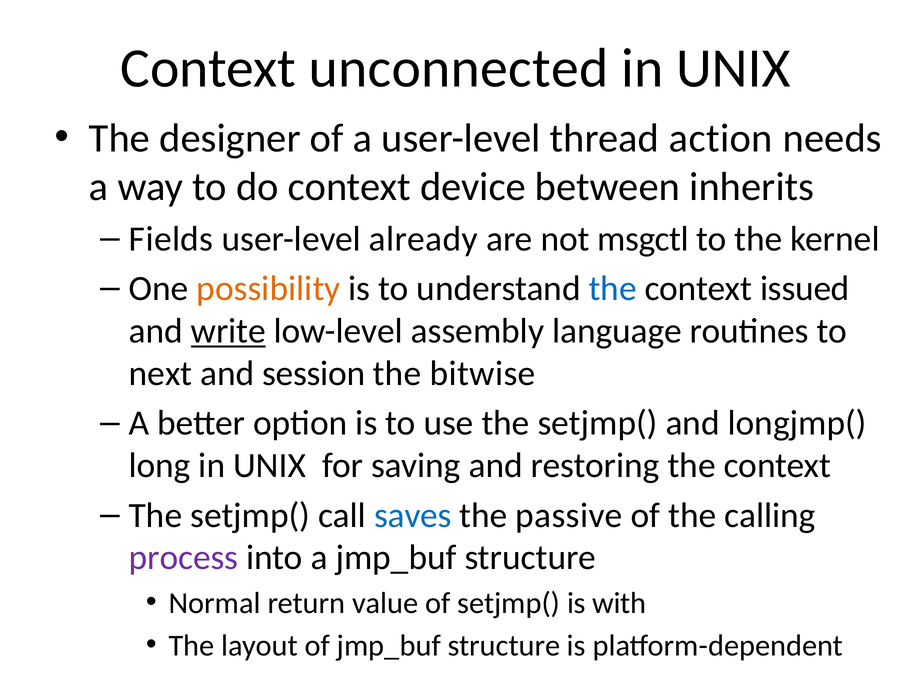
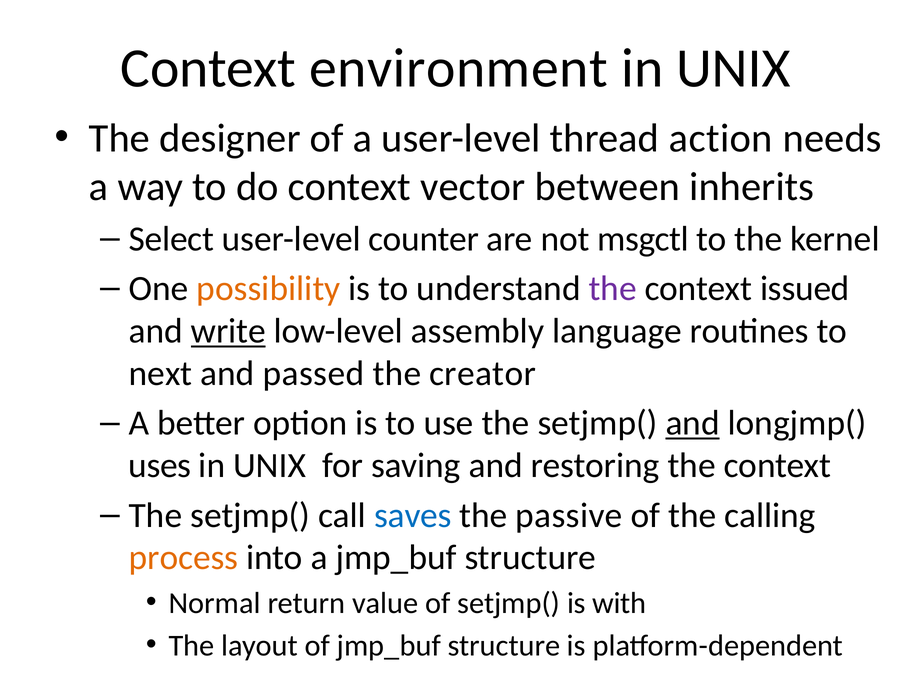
unconnected: unconnected -> environment
device: device -> vector
Fields: Fields -> Select
already: already -> counter
the at (613, 289) colour: blue -> purple
session: session -> passed
bitwise: bitwise -> creator
and at (693, 423) underline: none -> present
long: long -> uses
process colour: purple -> orange
